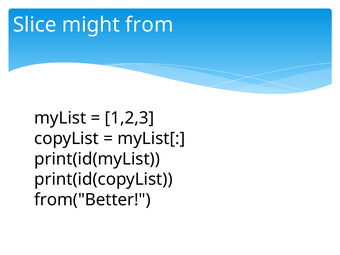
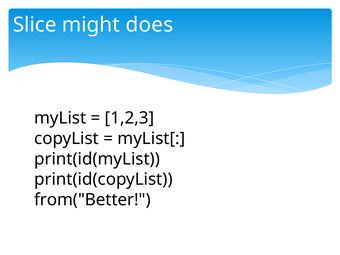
from: from -> does
